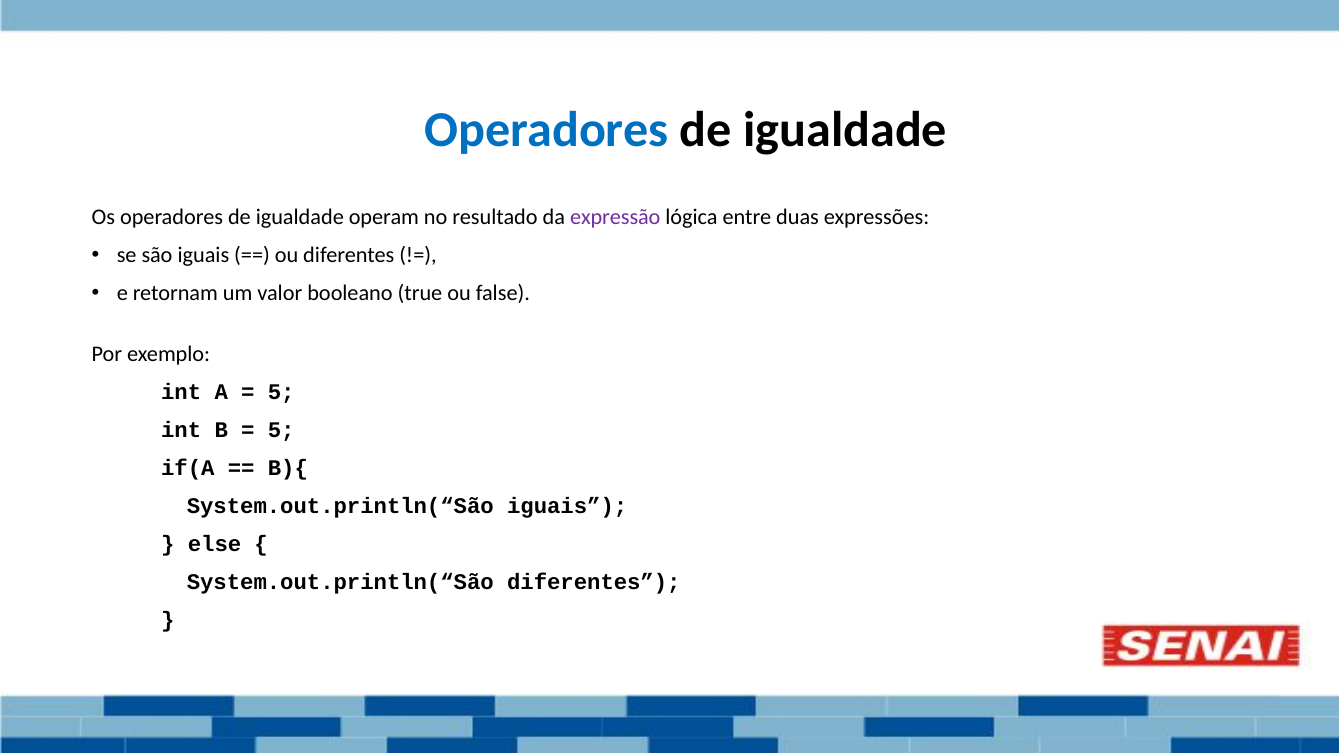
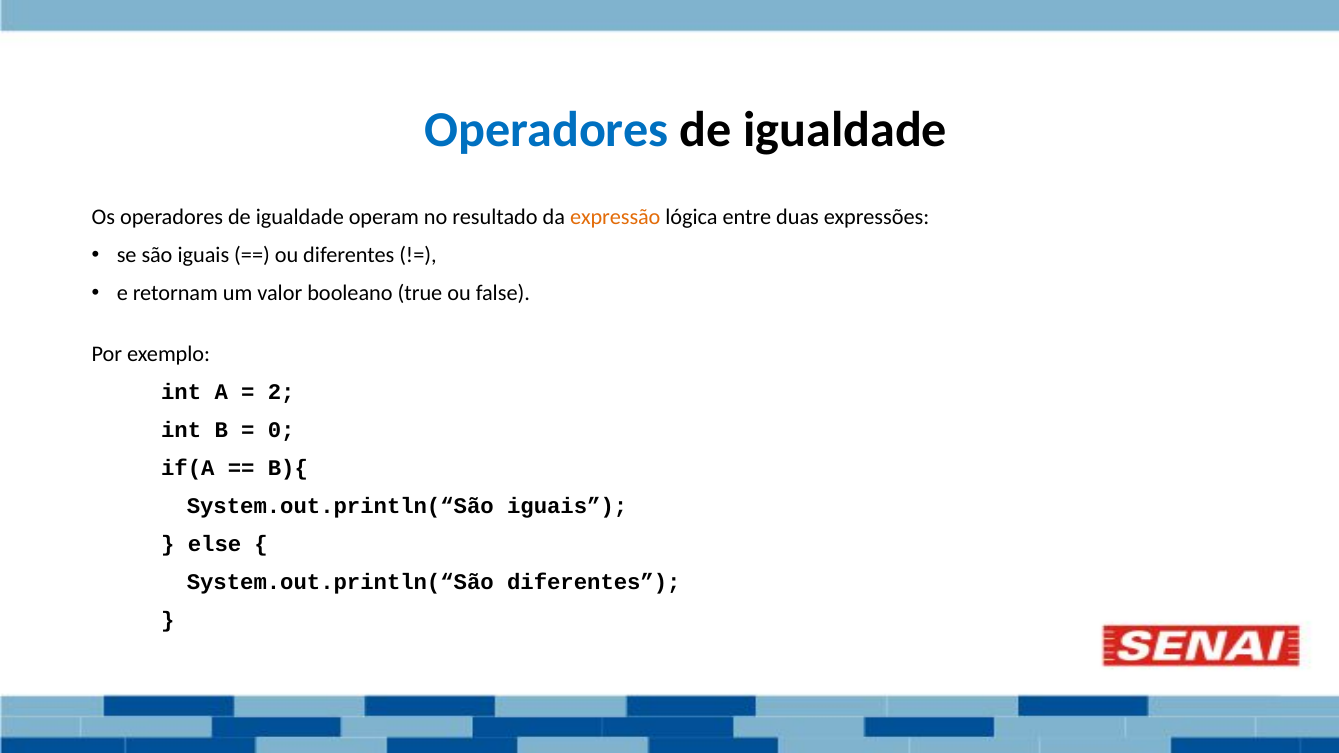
expressão colour: purple -> orange
5 at (281, 393): 5 -> 2
5 at (281, 431): 5 -> 0
